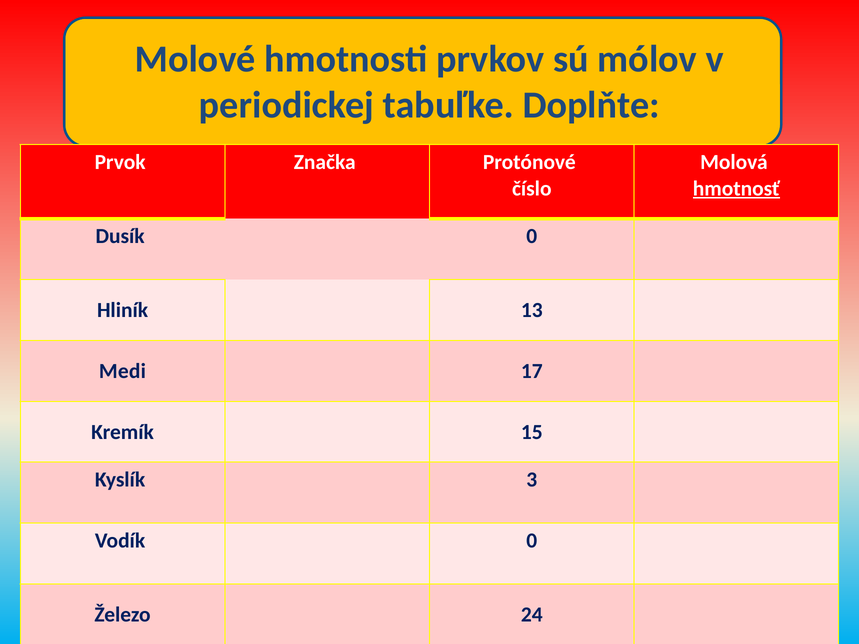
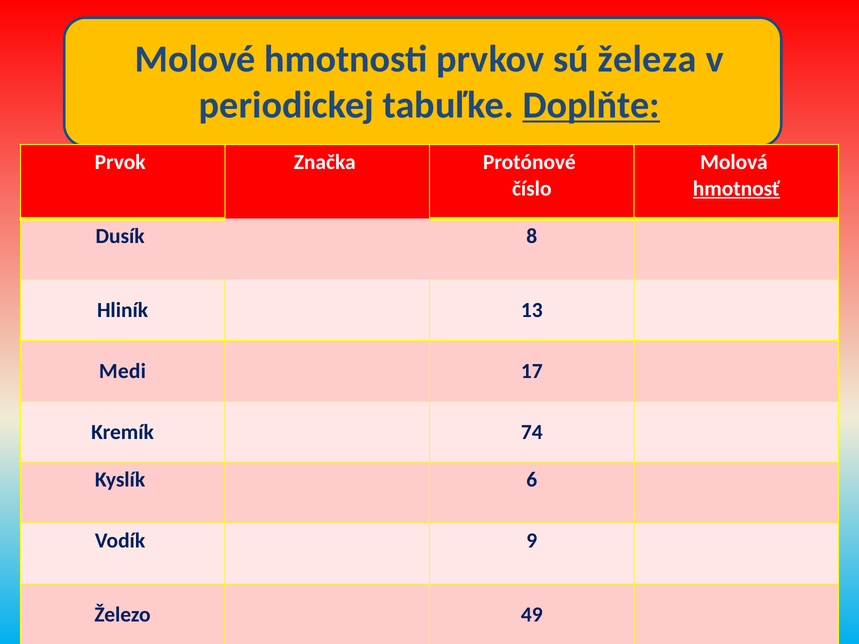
mólov: mólov -> železa
Doplňte underline: none -> present
Dusík 0: 0 -> 8
15: 15 -> 74
3: 3 -> 6
Vodík 0: 0 -> 9
24: 24 -> 49
